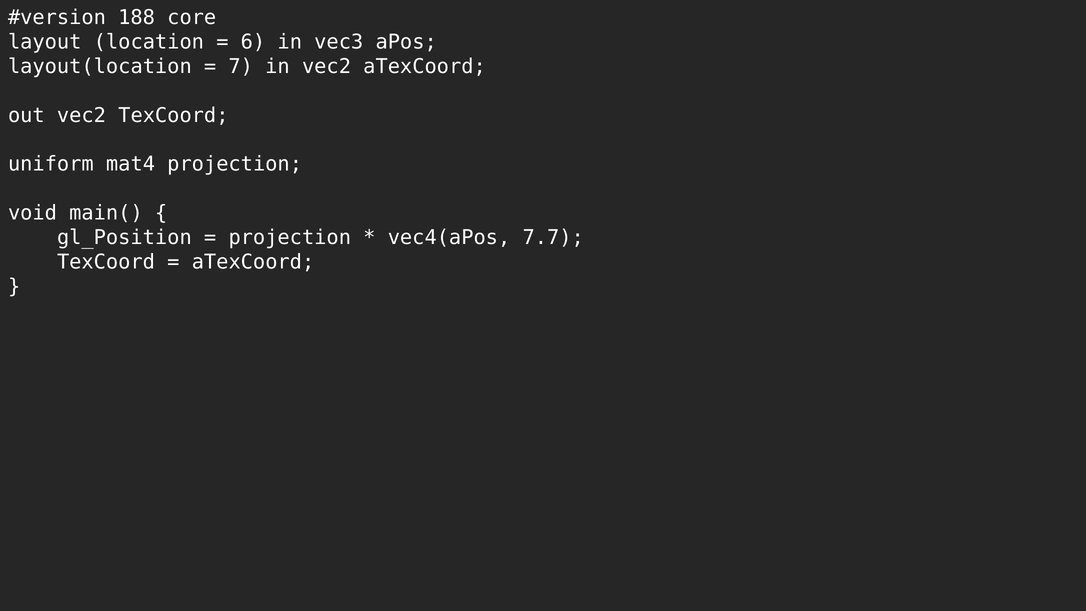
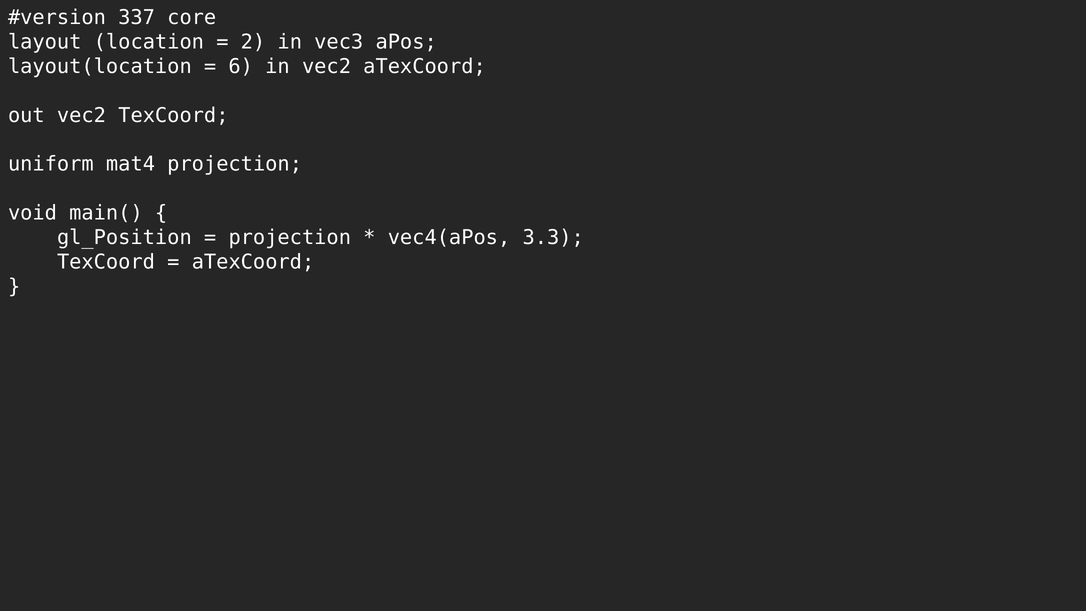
188: 188 -> 337
6: 6 -> 2
7: 7 -> 6
7.7: 7.7 -> 3.3
